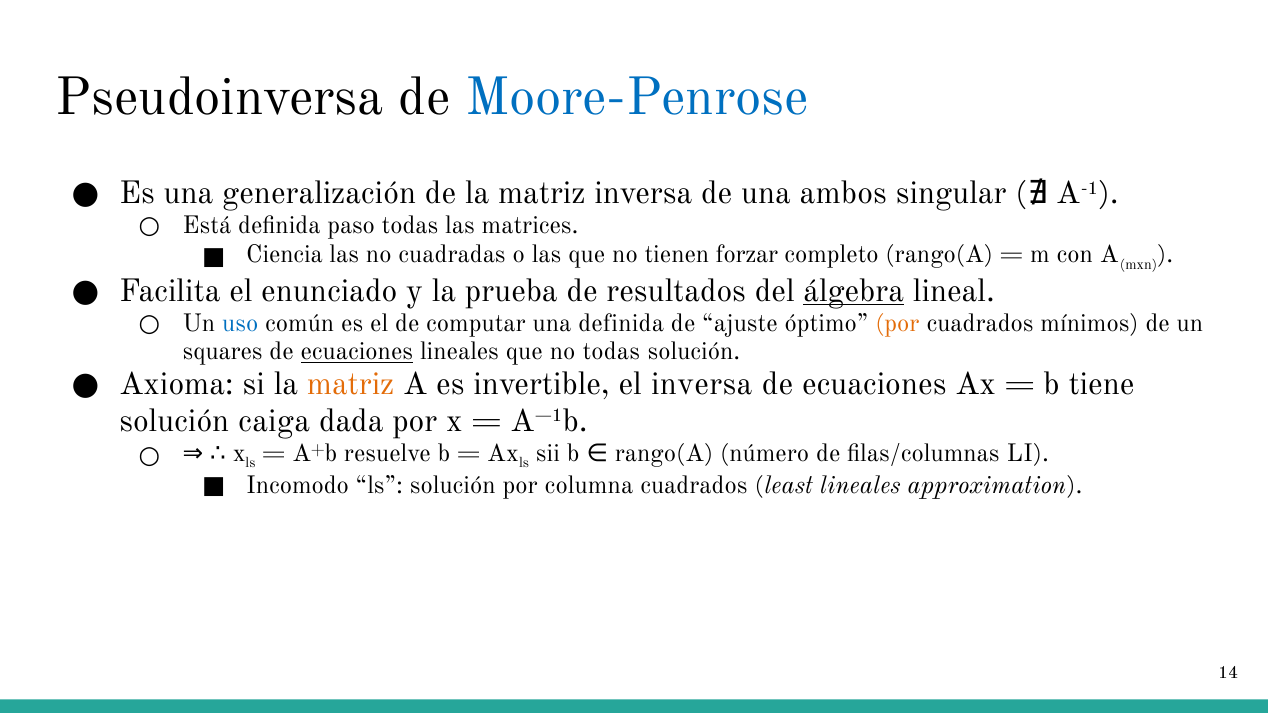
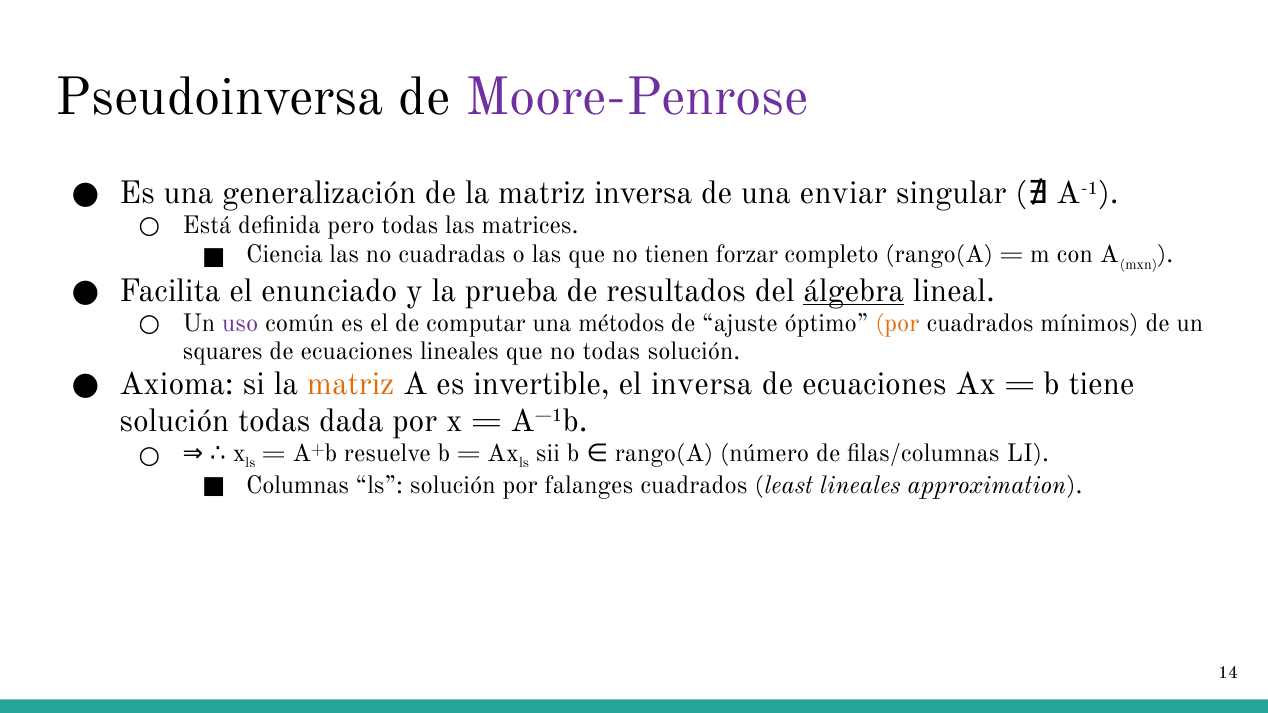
Moore-Penrose colour: blue -> purple
ambos: ambos -> enviar
paso: paso -> pero
uso colour: blue -> purple
una definida: definida -> métodos
ecuaciones at (357, 352) underline: present -> none
solución caiga: caiga -> todas
Incomodo: Incomodo -> Columnas
columna: columna -> falanges
